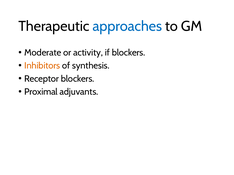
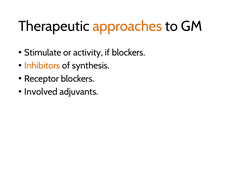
approaches colour: blue -> orange
Moderate: Moderate -> Stimulate
Proximal: Proximal -> Involved
